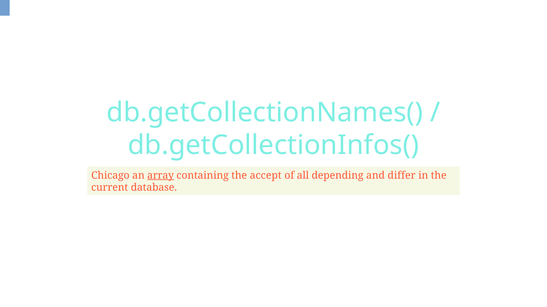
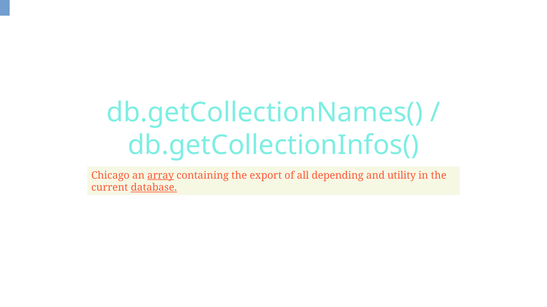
accept: accept -> export
differ: differ -> utility
database underline: none -> present
